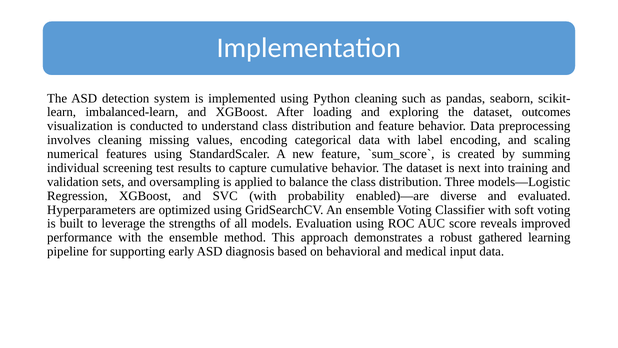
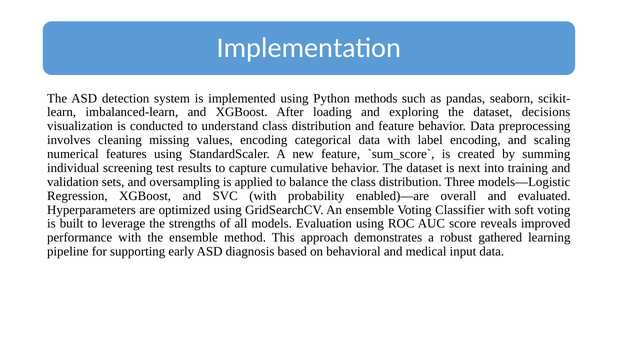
Python cleaning: cleaning -> methods
outcomes: outcomes -> decisions
diverse: diverse -> overall
